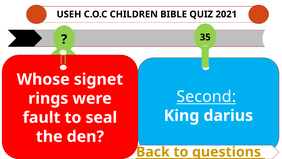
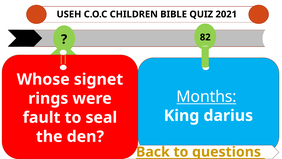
35: 35 -> 82
Second: Second -> Months
